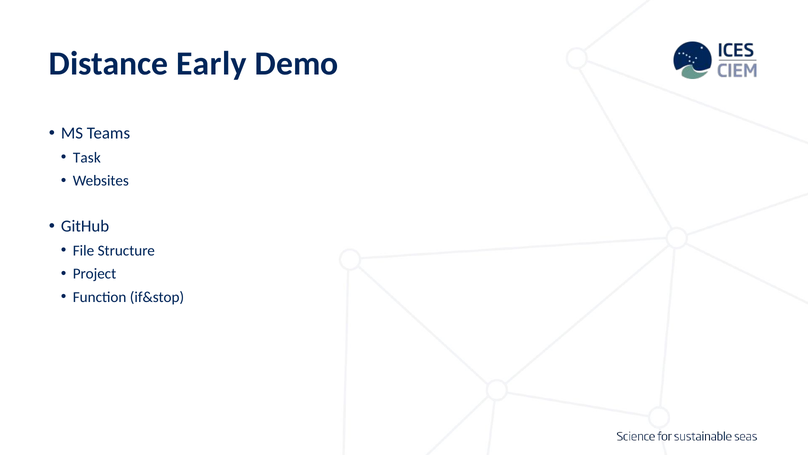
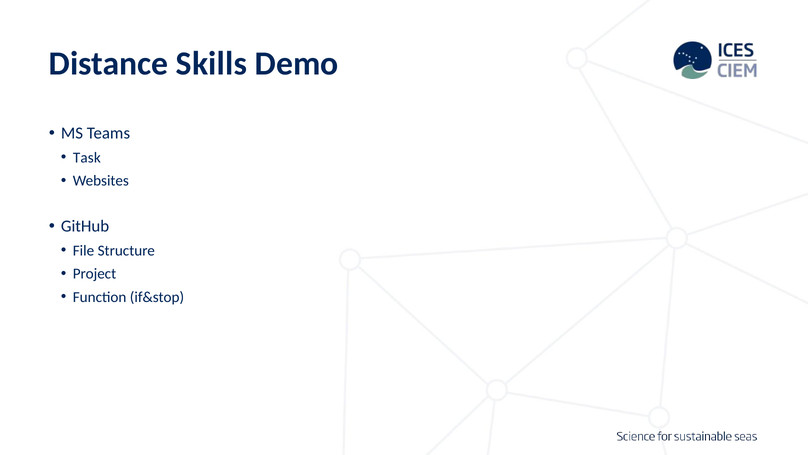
Early: Early -> Skills
